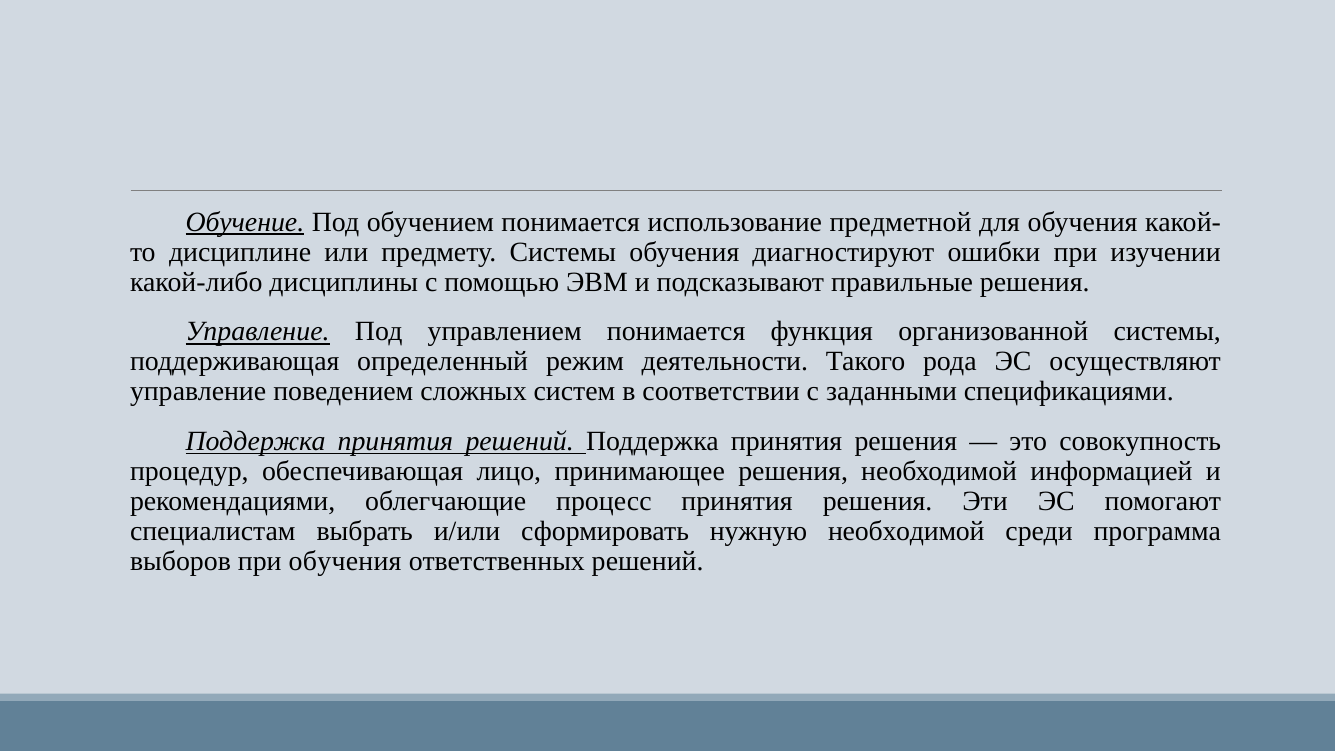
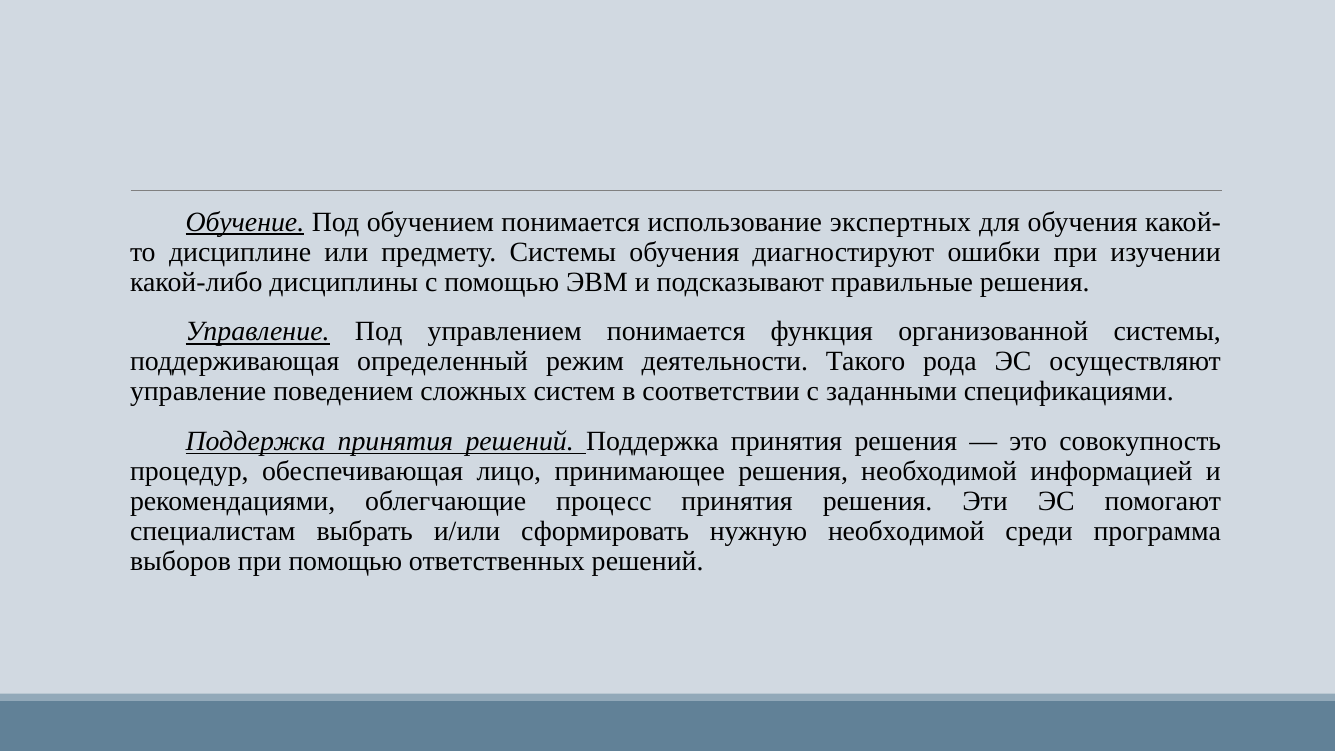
предметной: предметной -> экспертных
при обучения: обучения -> помощью
